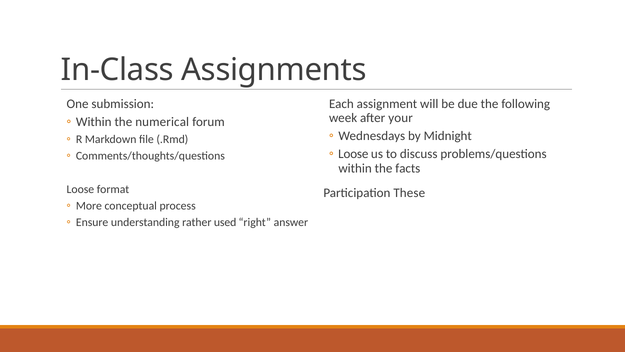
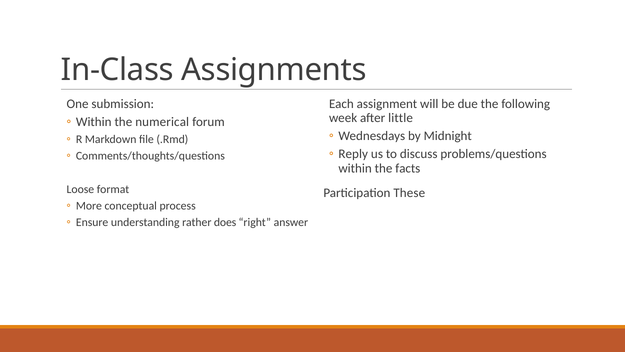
your: your -> little
Loose at (353, 154): Loose -> Reply
used: used -> does
